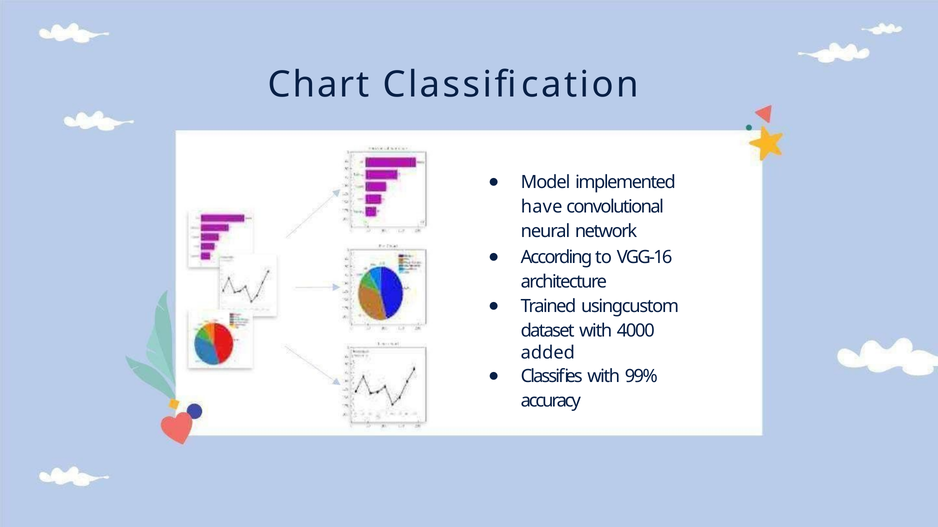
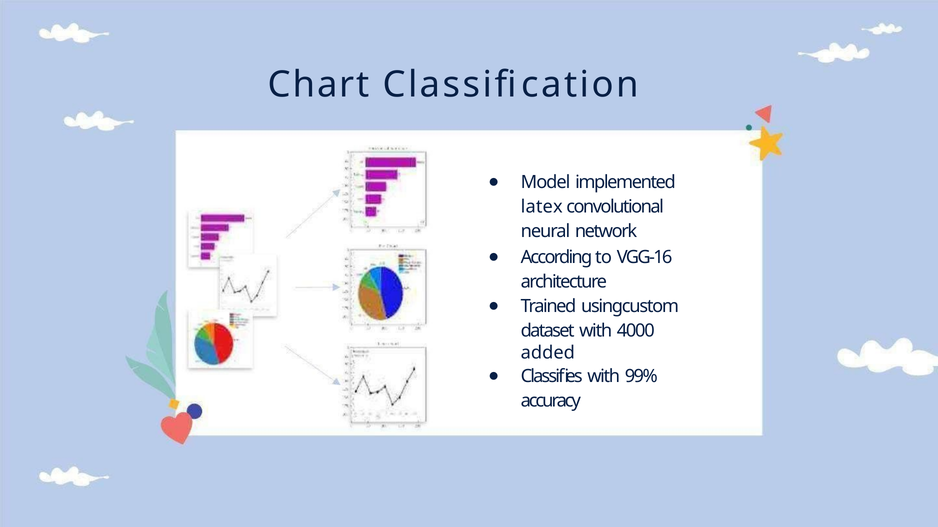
have: have -> latex
